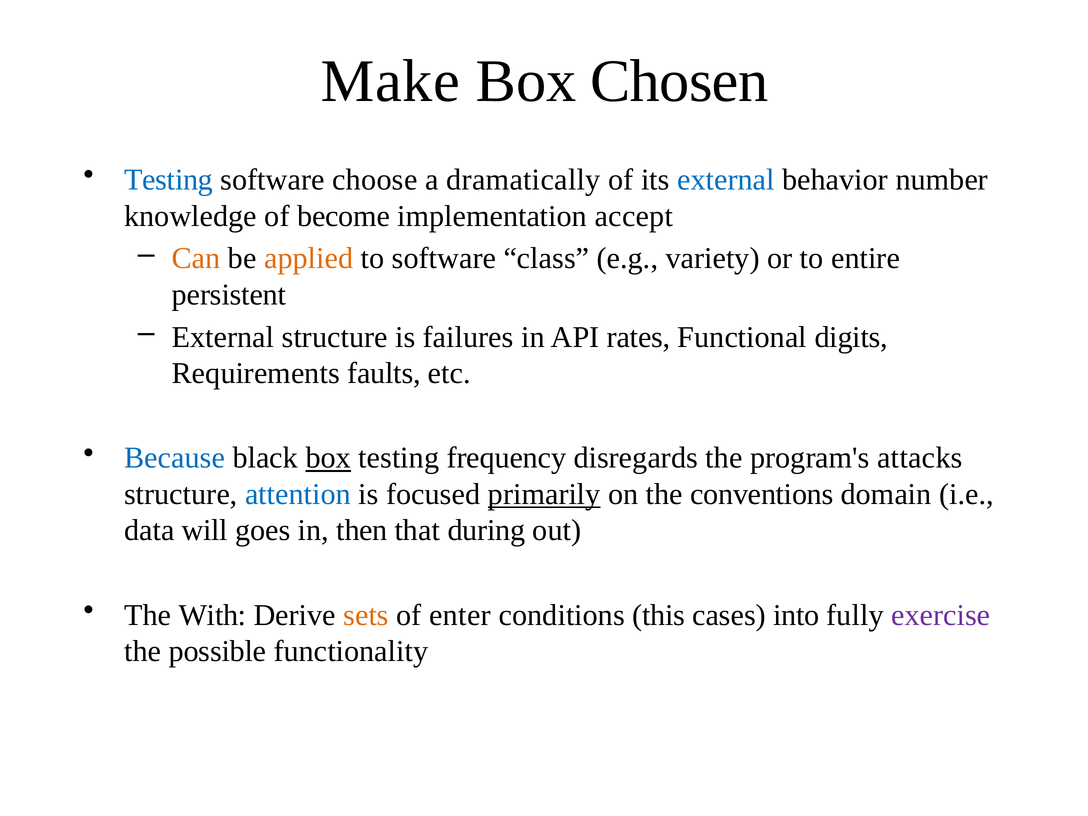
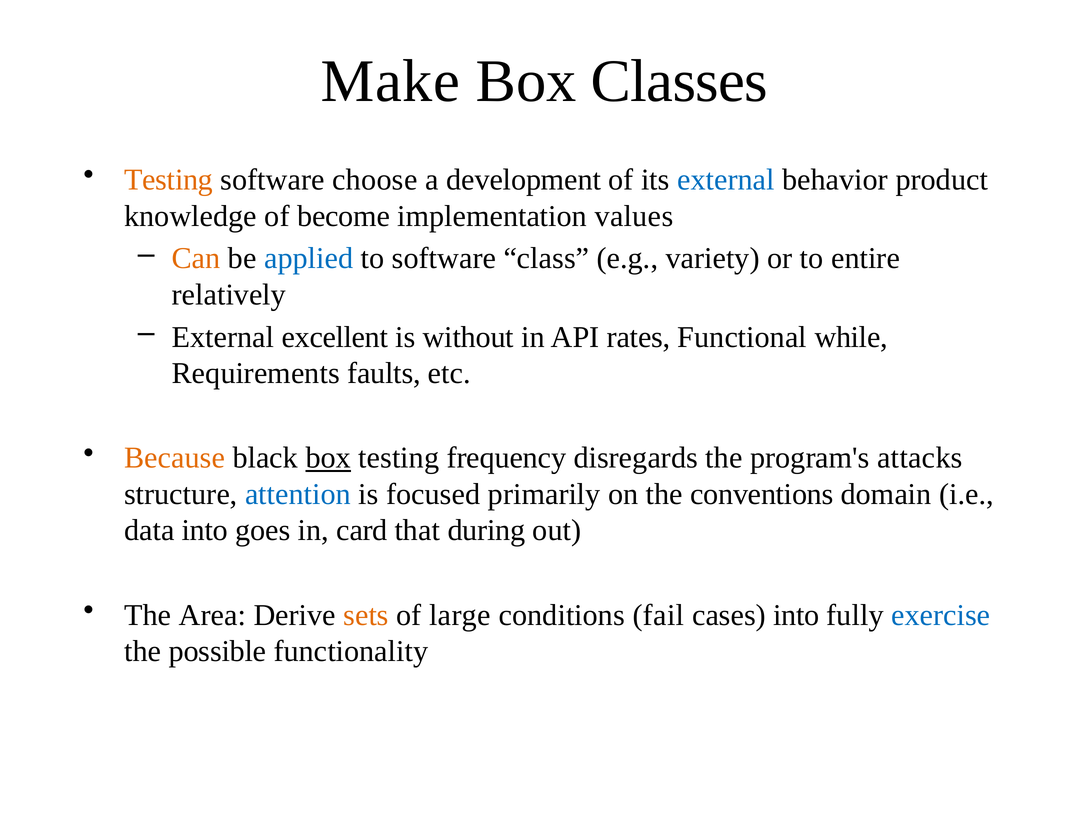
Chosen: Chosen -> Classes
Testing at (169, 180) colour: blue -> orange
dramatically: dramatically -> development
number: number -> product
accept: accept -> values
applied colour: orange -> blue
persistent: persistent -> relatively
External structure: structure -> excellent
failures: failures -> without
digits: digits -> while
Because colour: blue -> orange
primarily underline: present -> none
data will: will -> into
then: then -> card
With: With -> Area
enter: enter -> large
this: this -> fail
exercise colour: purple -> blue
